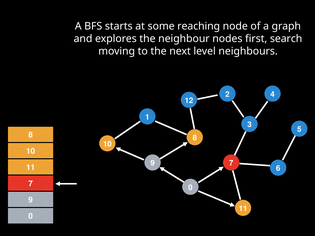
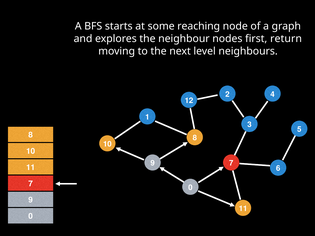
search: search -> return
